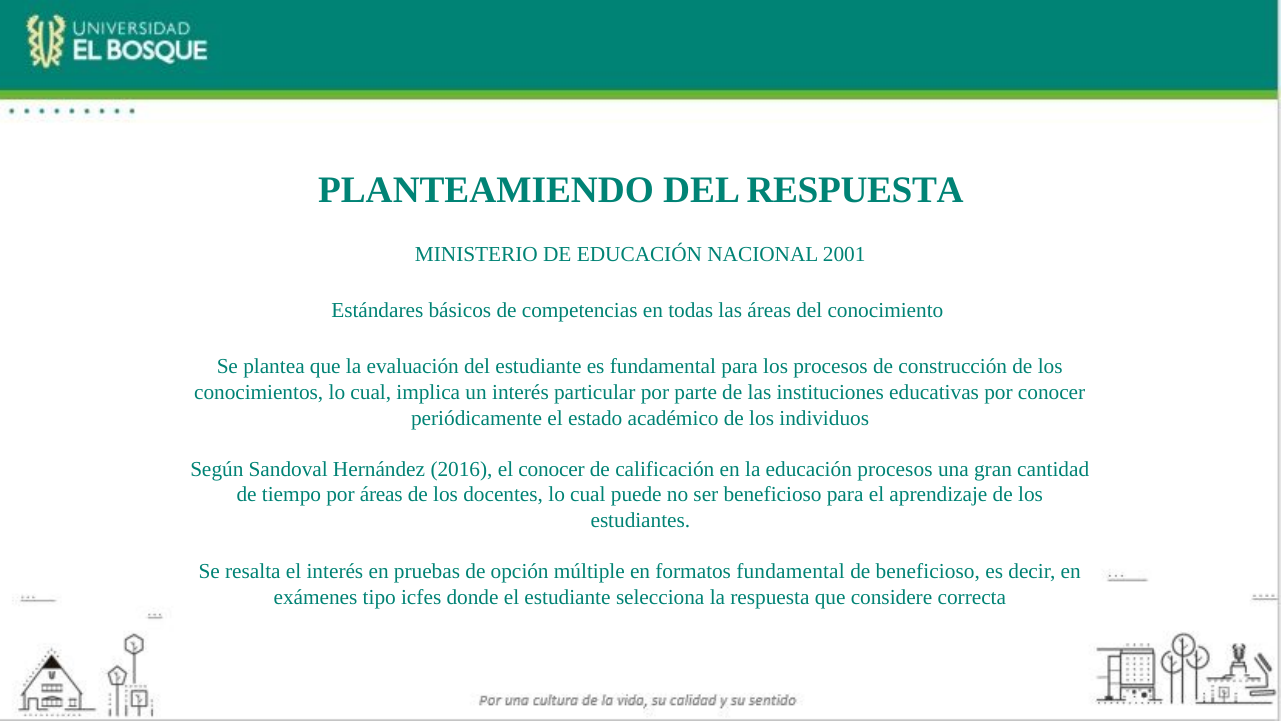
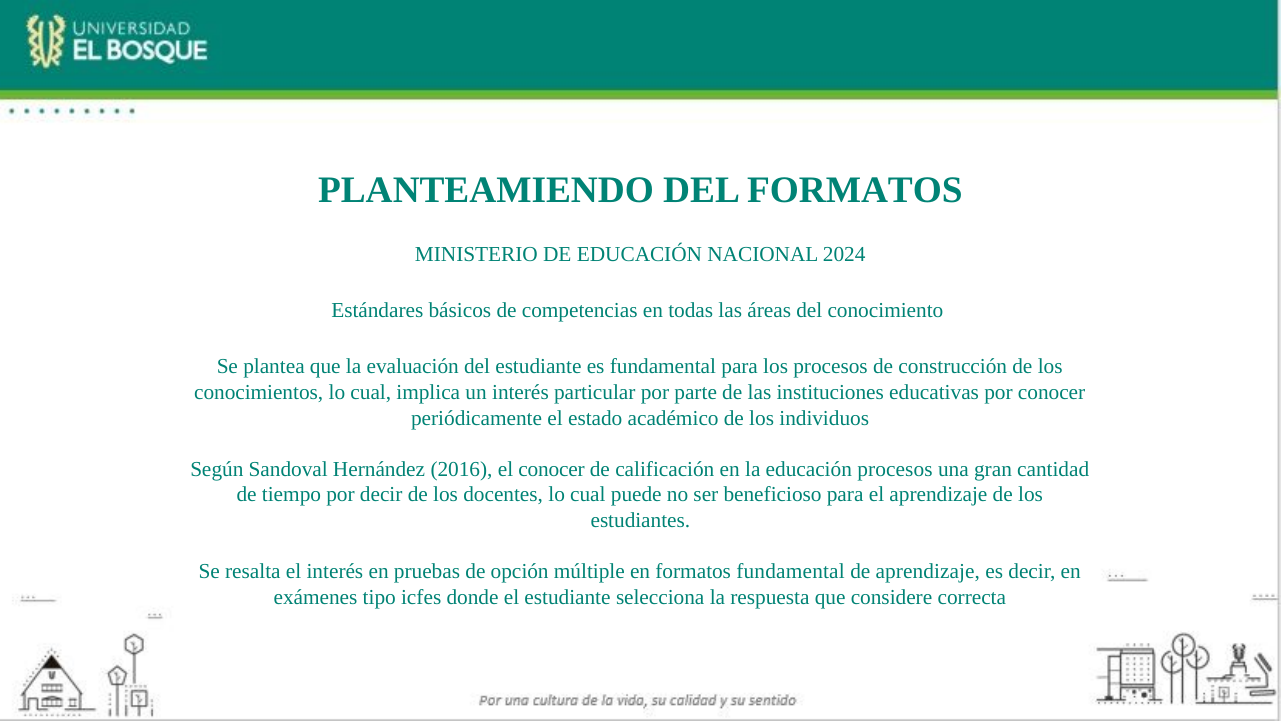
DEL RESPUESTA: RESPUESTA -> FORMATOS
2001: 2001 -> 2024
por áreas: áreas -> decir
de beneficioso: beneficioso -> aprendizaje
